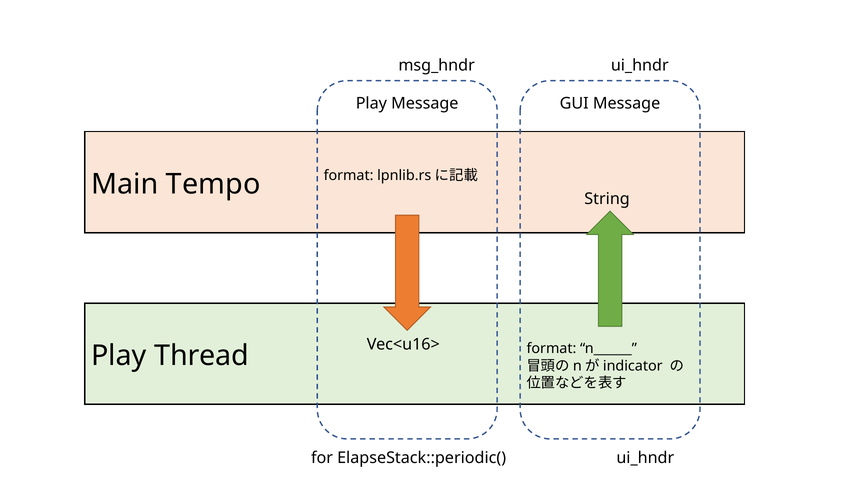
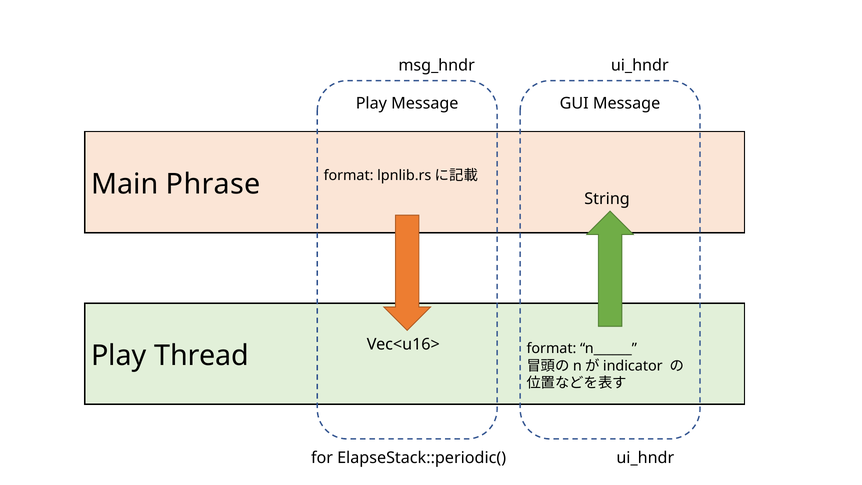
Tempo: Tempo -> Phrase
